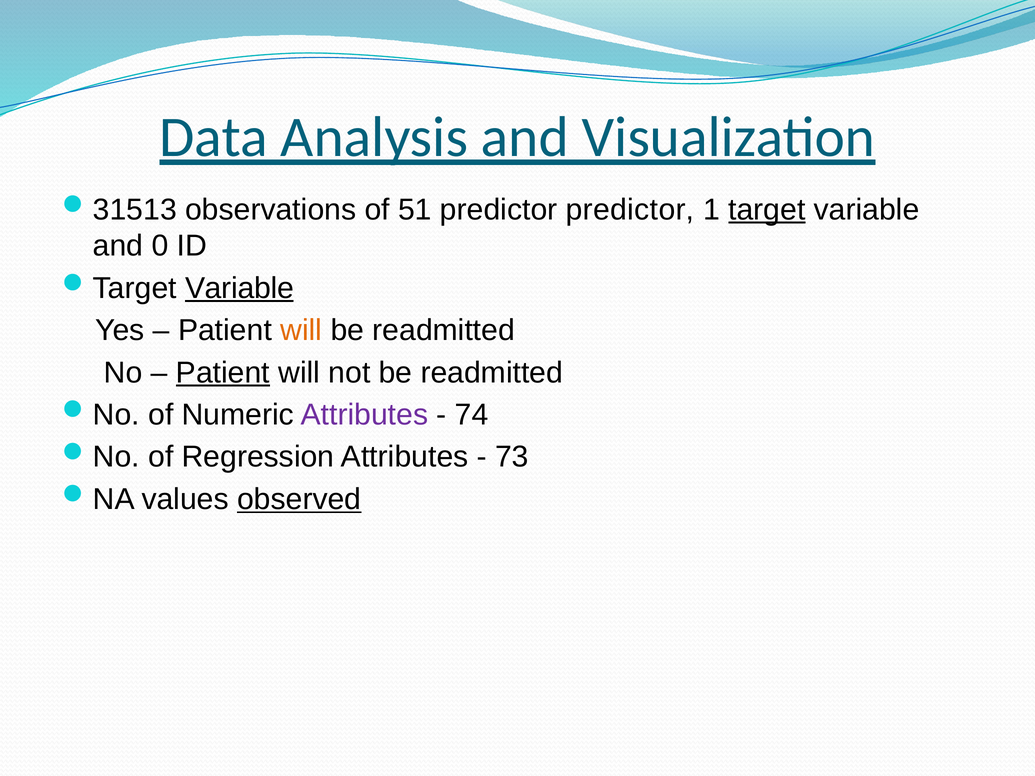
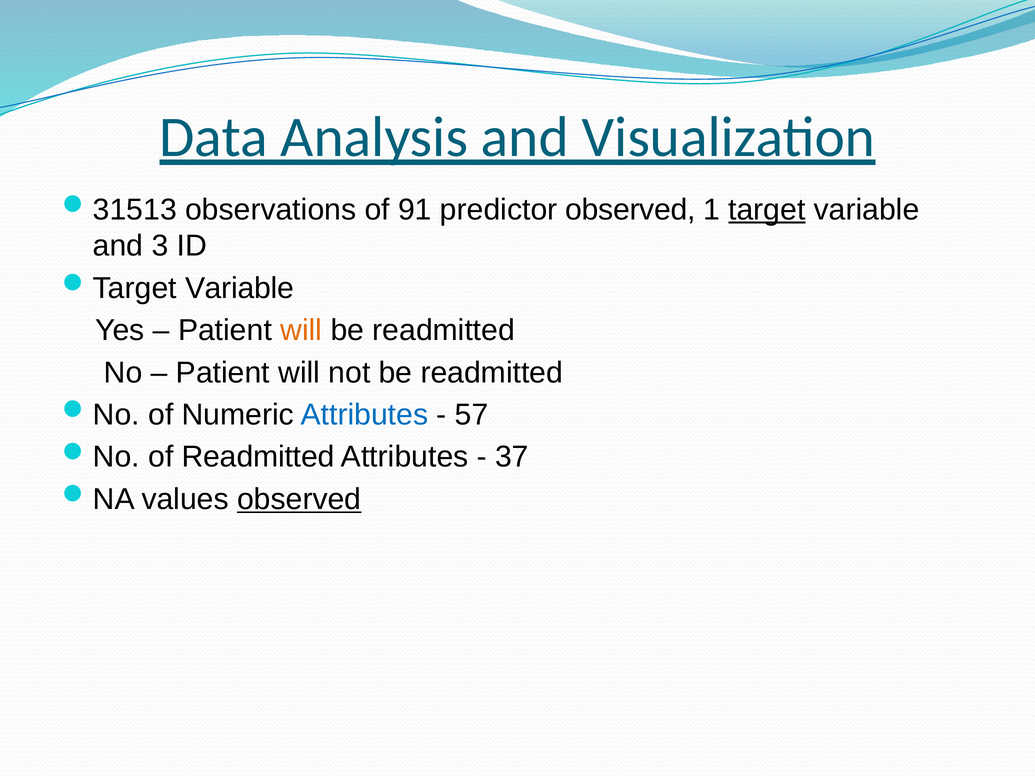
51: 51 -> 91
predictor predictor: predictor -> observed
0: 0 -> 3
Variable at (239, 288) underline: present -> none
Patient at (223, 373) underline: present -> none
Attributes at (364, 415) colour: purple -> blue
74: 74 -> 57
of Regression: Regression -> Readmitted
73: 73 -> 37
